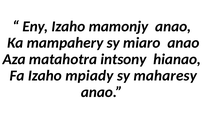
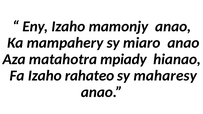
intsony: intsony -> mpiady
mpiady: mpiady -> rahateo
